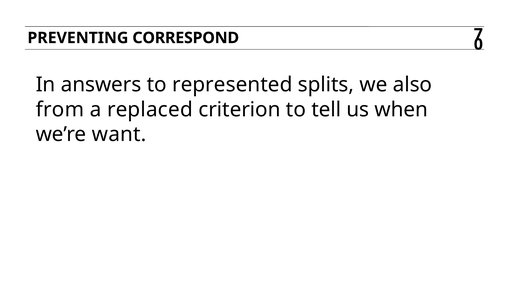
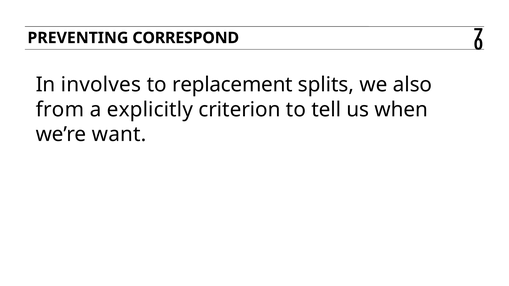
answers: answers -> involves
represented: represented -> replacement
replaced: replaced -> explicitly
